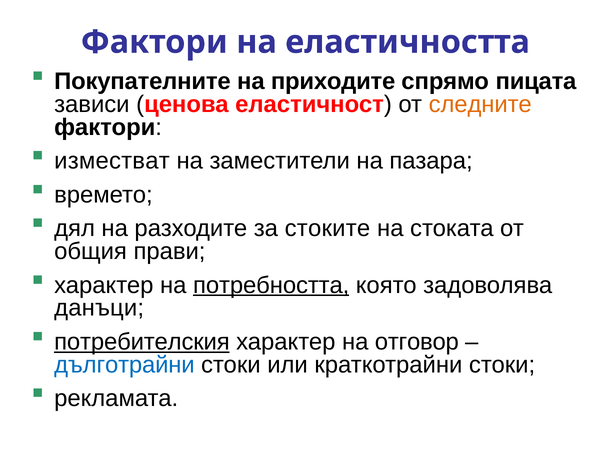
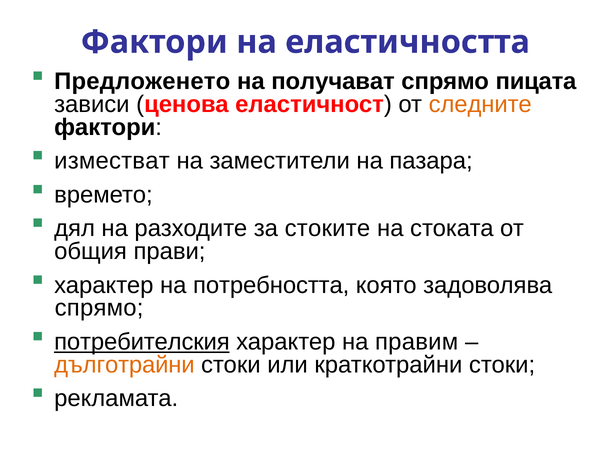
Покупателните: Покупателните -> Предложенето
приходите: приходите -> получават
потребността underline: present -> none
данъци at (99, 308): данъци -> спрямо
отговор: отговор -> правим
дълготрайни colour: blue -> orange
